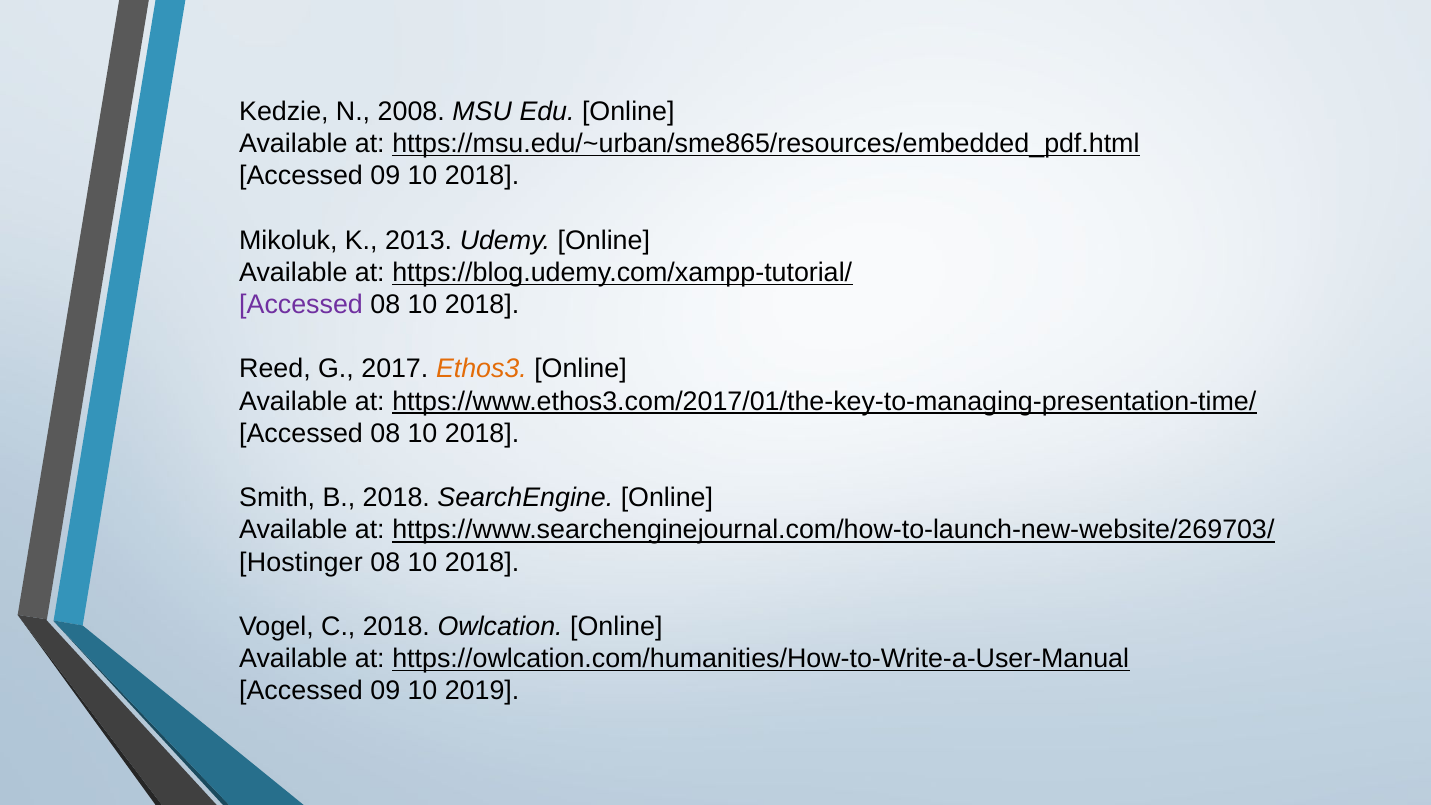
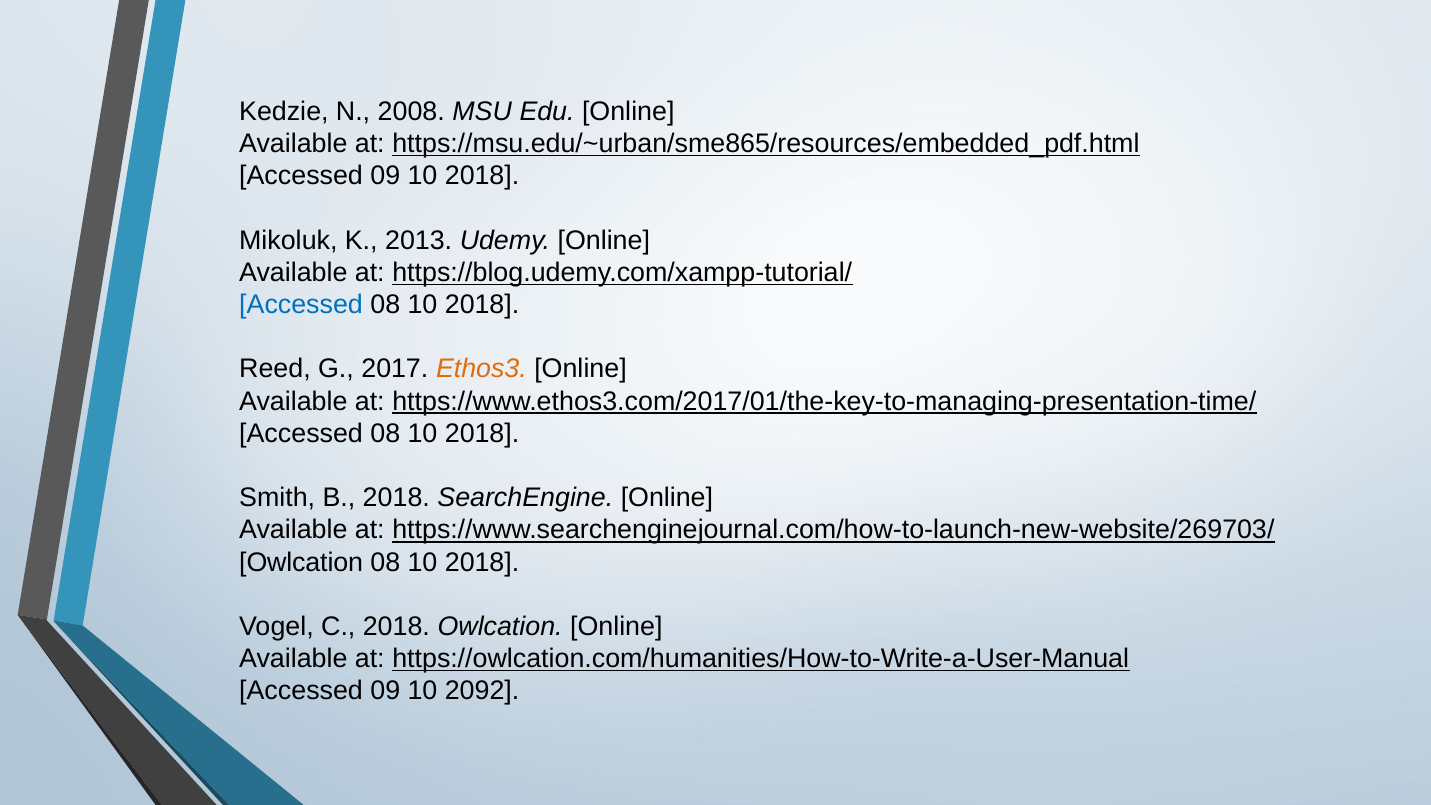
Accessed at (301, 305) colour: purple -> blue
Hostinger at (301, 562): Hostinger -> Owlcation
2019: 2019 -> 2092
